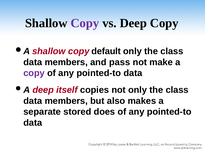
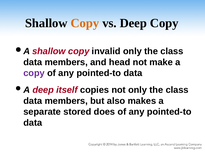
Copy at (85, 23) colour: purple -> orange
default: default -> invalid
pass: pass -> head
